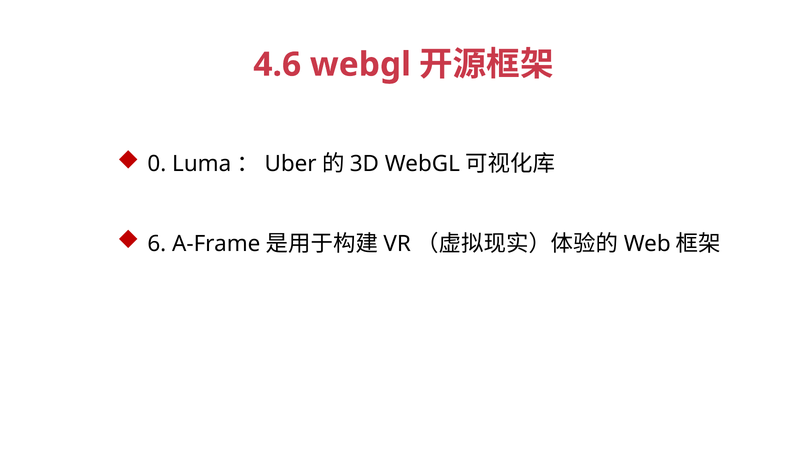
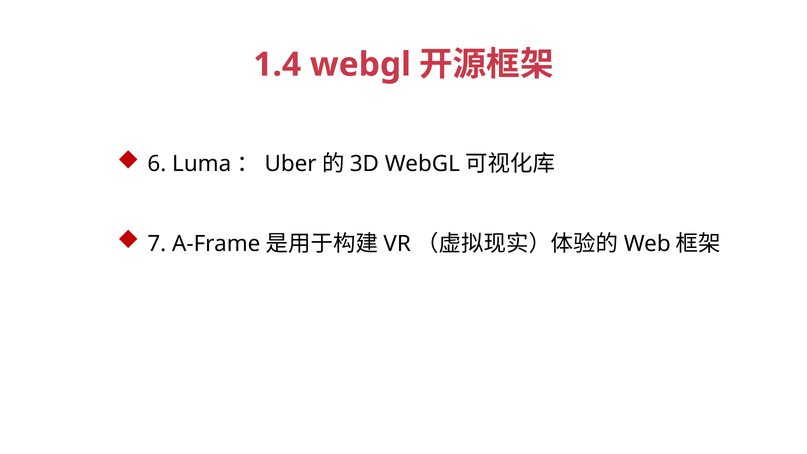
4.6: 4.6 -> 1.4
0: 0 -> 6
6: 6 -> 7
